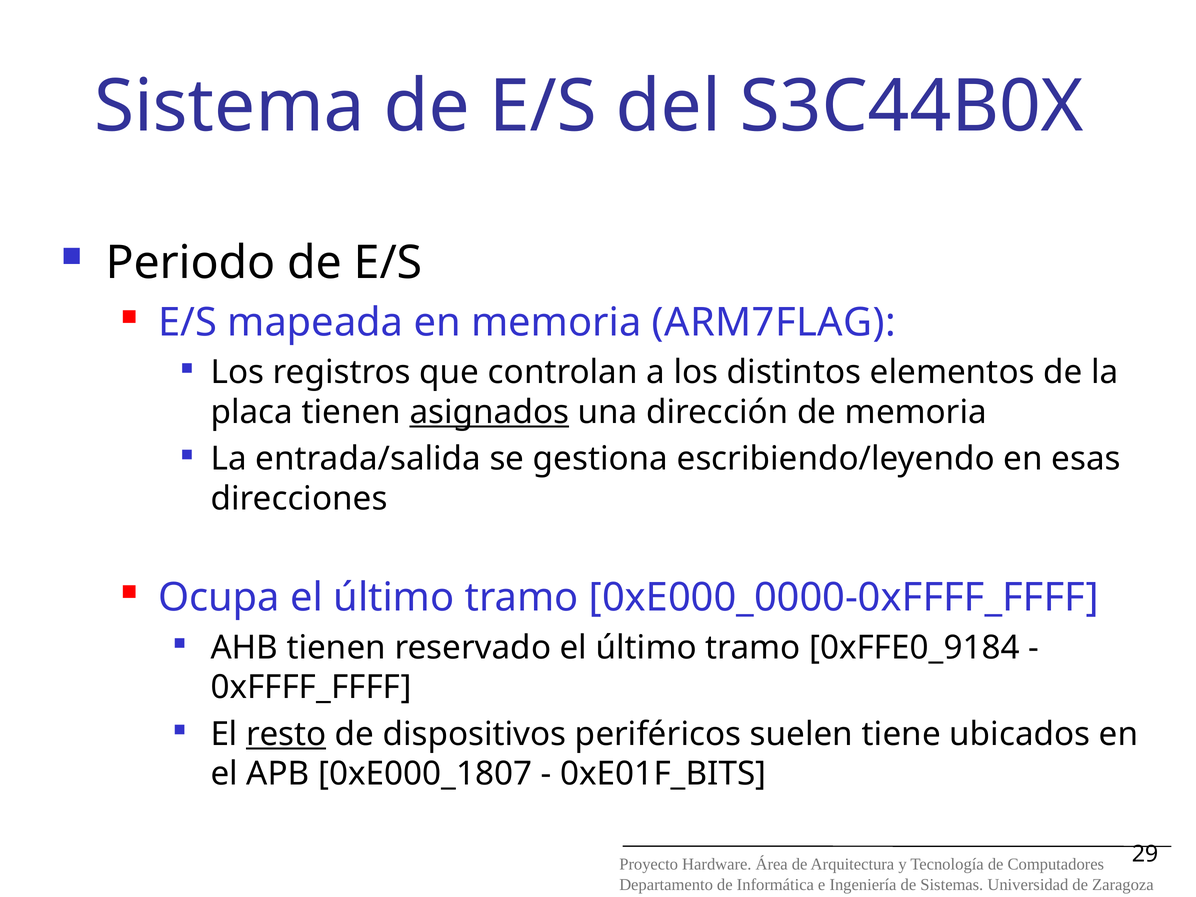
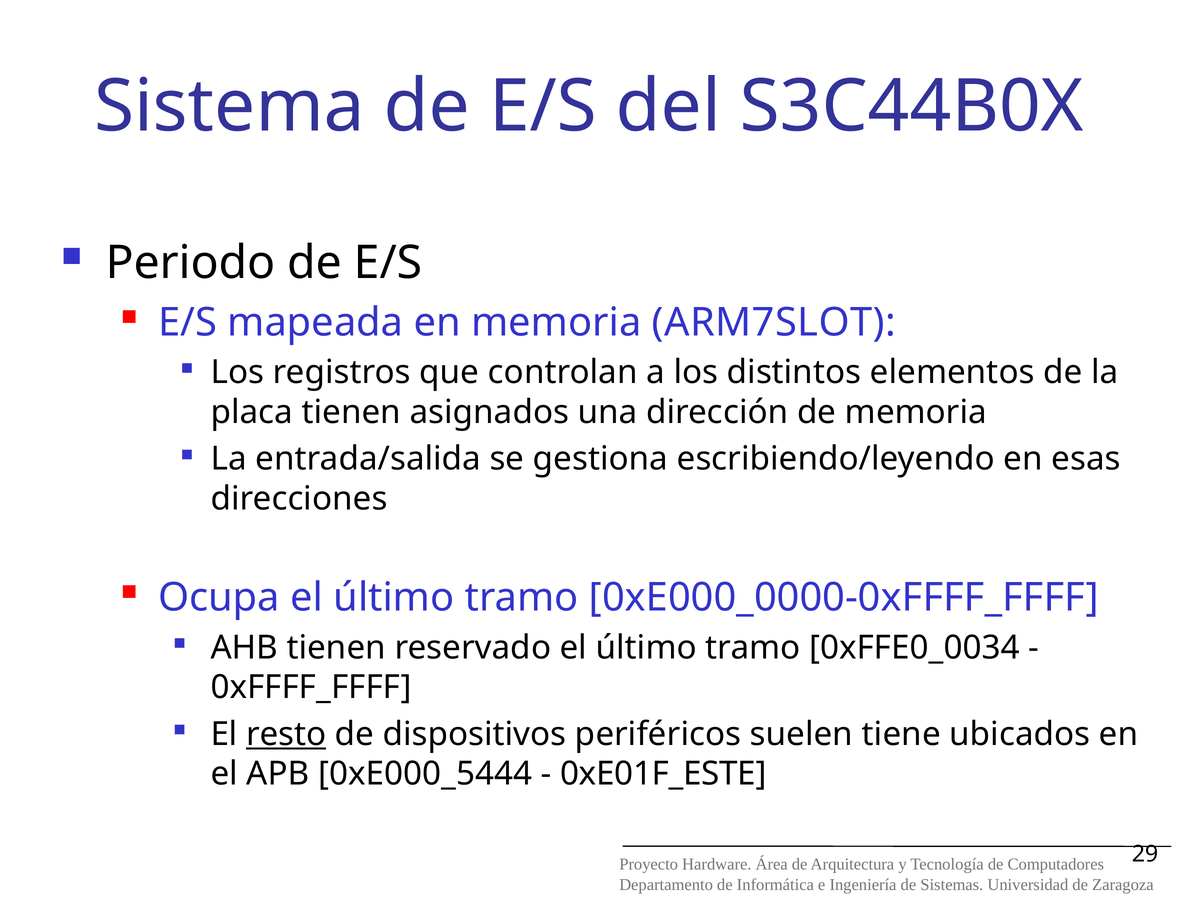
ARM7FLAG: ARM7FLAG -> ARM7SLOT
asignados underline: present -> none
0xFFE0_9184: 0xFFE0_9184 -> 0xFFE0_0034
0xE000_1807: 0xE000_1807 -> 0xE000_5444
0xE01F_BITS: 0xE01F_BITS -> 0xE01F_ESTE
